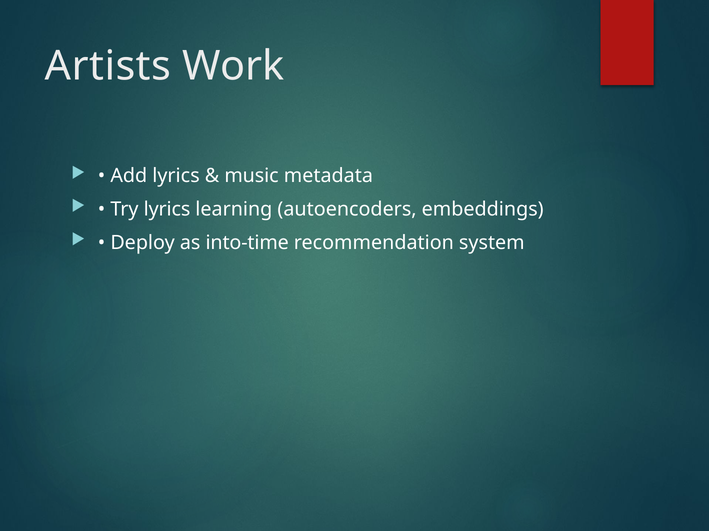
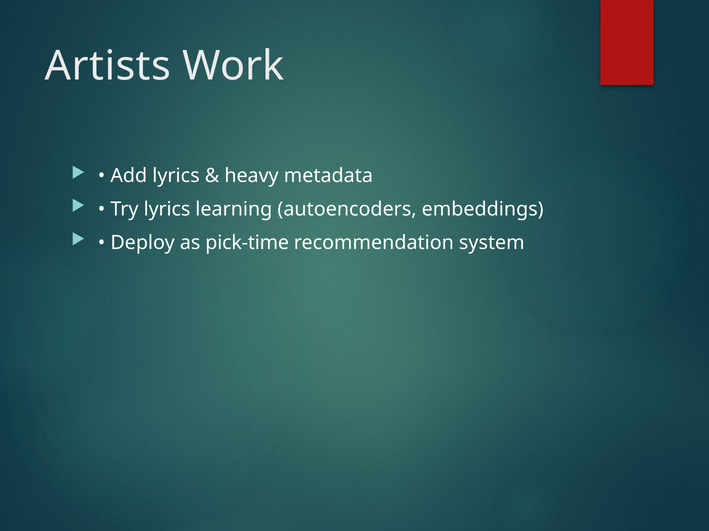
music: music -> heavy
into-time: into-time -> pick-time
